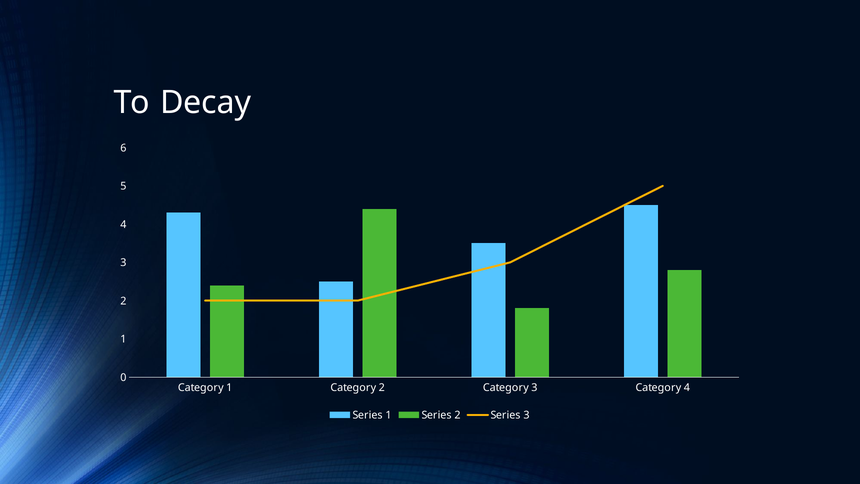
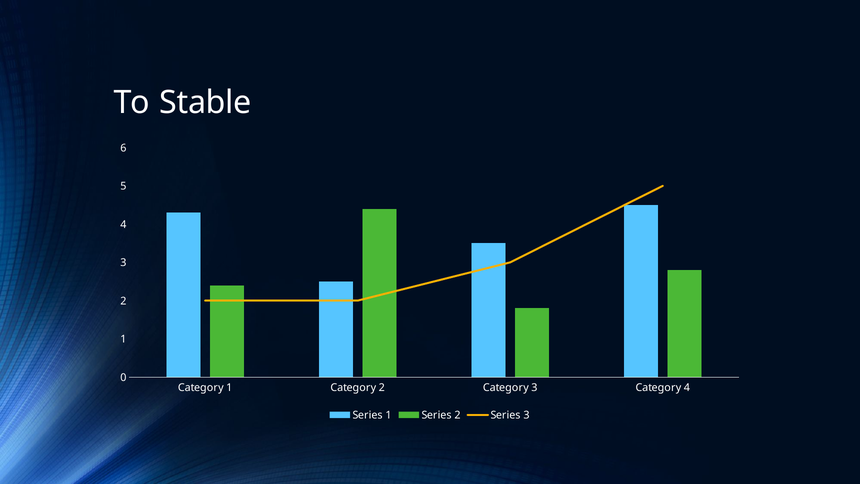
Decay: Decay -> Stable
